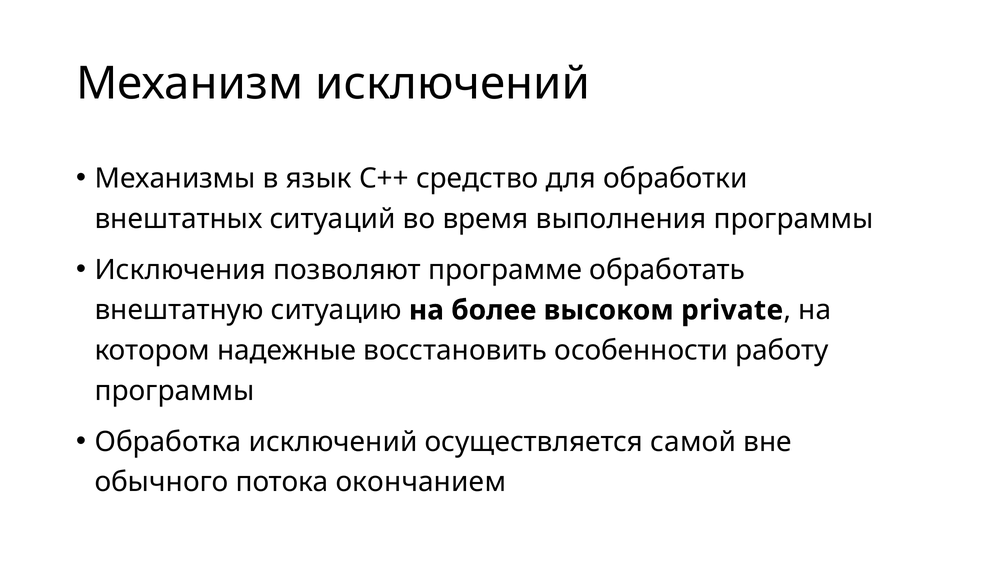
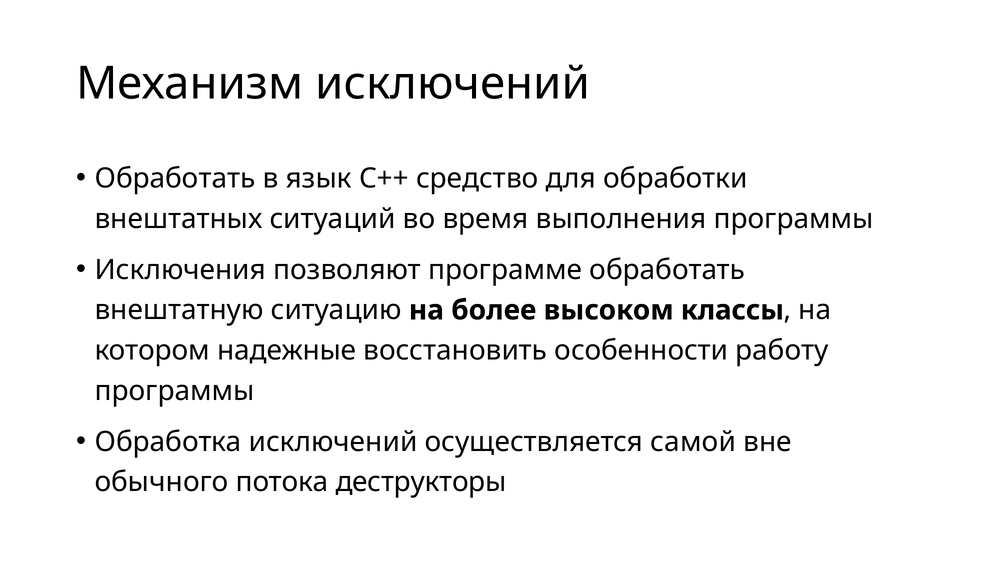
Механизмы at (175, 179): Механизмы -> Обработать
private: private -> классы
окончанием: окончанием -> деструкторы
